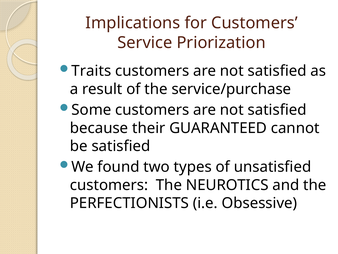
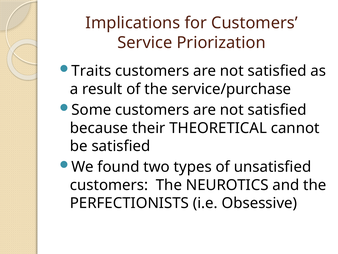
GUARANTEED: GUARANTEED -> THEORETICAL
